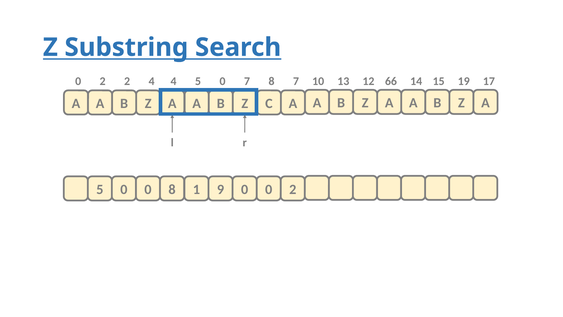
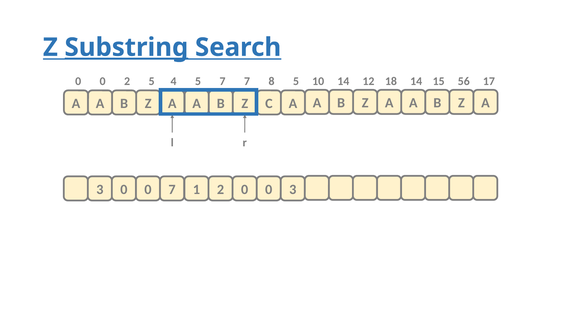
Substring underline: none -> present
2 at (103, 81): 2 -> 0
2 4: 4 -> 5
4 5 0: 0 -> 7
8 7: 7 -> 5
10 13: 13 -> 14
66: 66 -> 18
19: 19 -> 56
A 5: 5 -> 3
0 8: 8 -> 7
1 9: 9 -> 2
0 0 2: 2 -> 3
